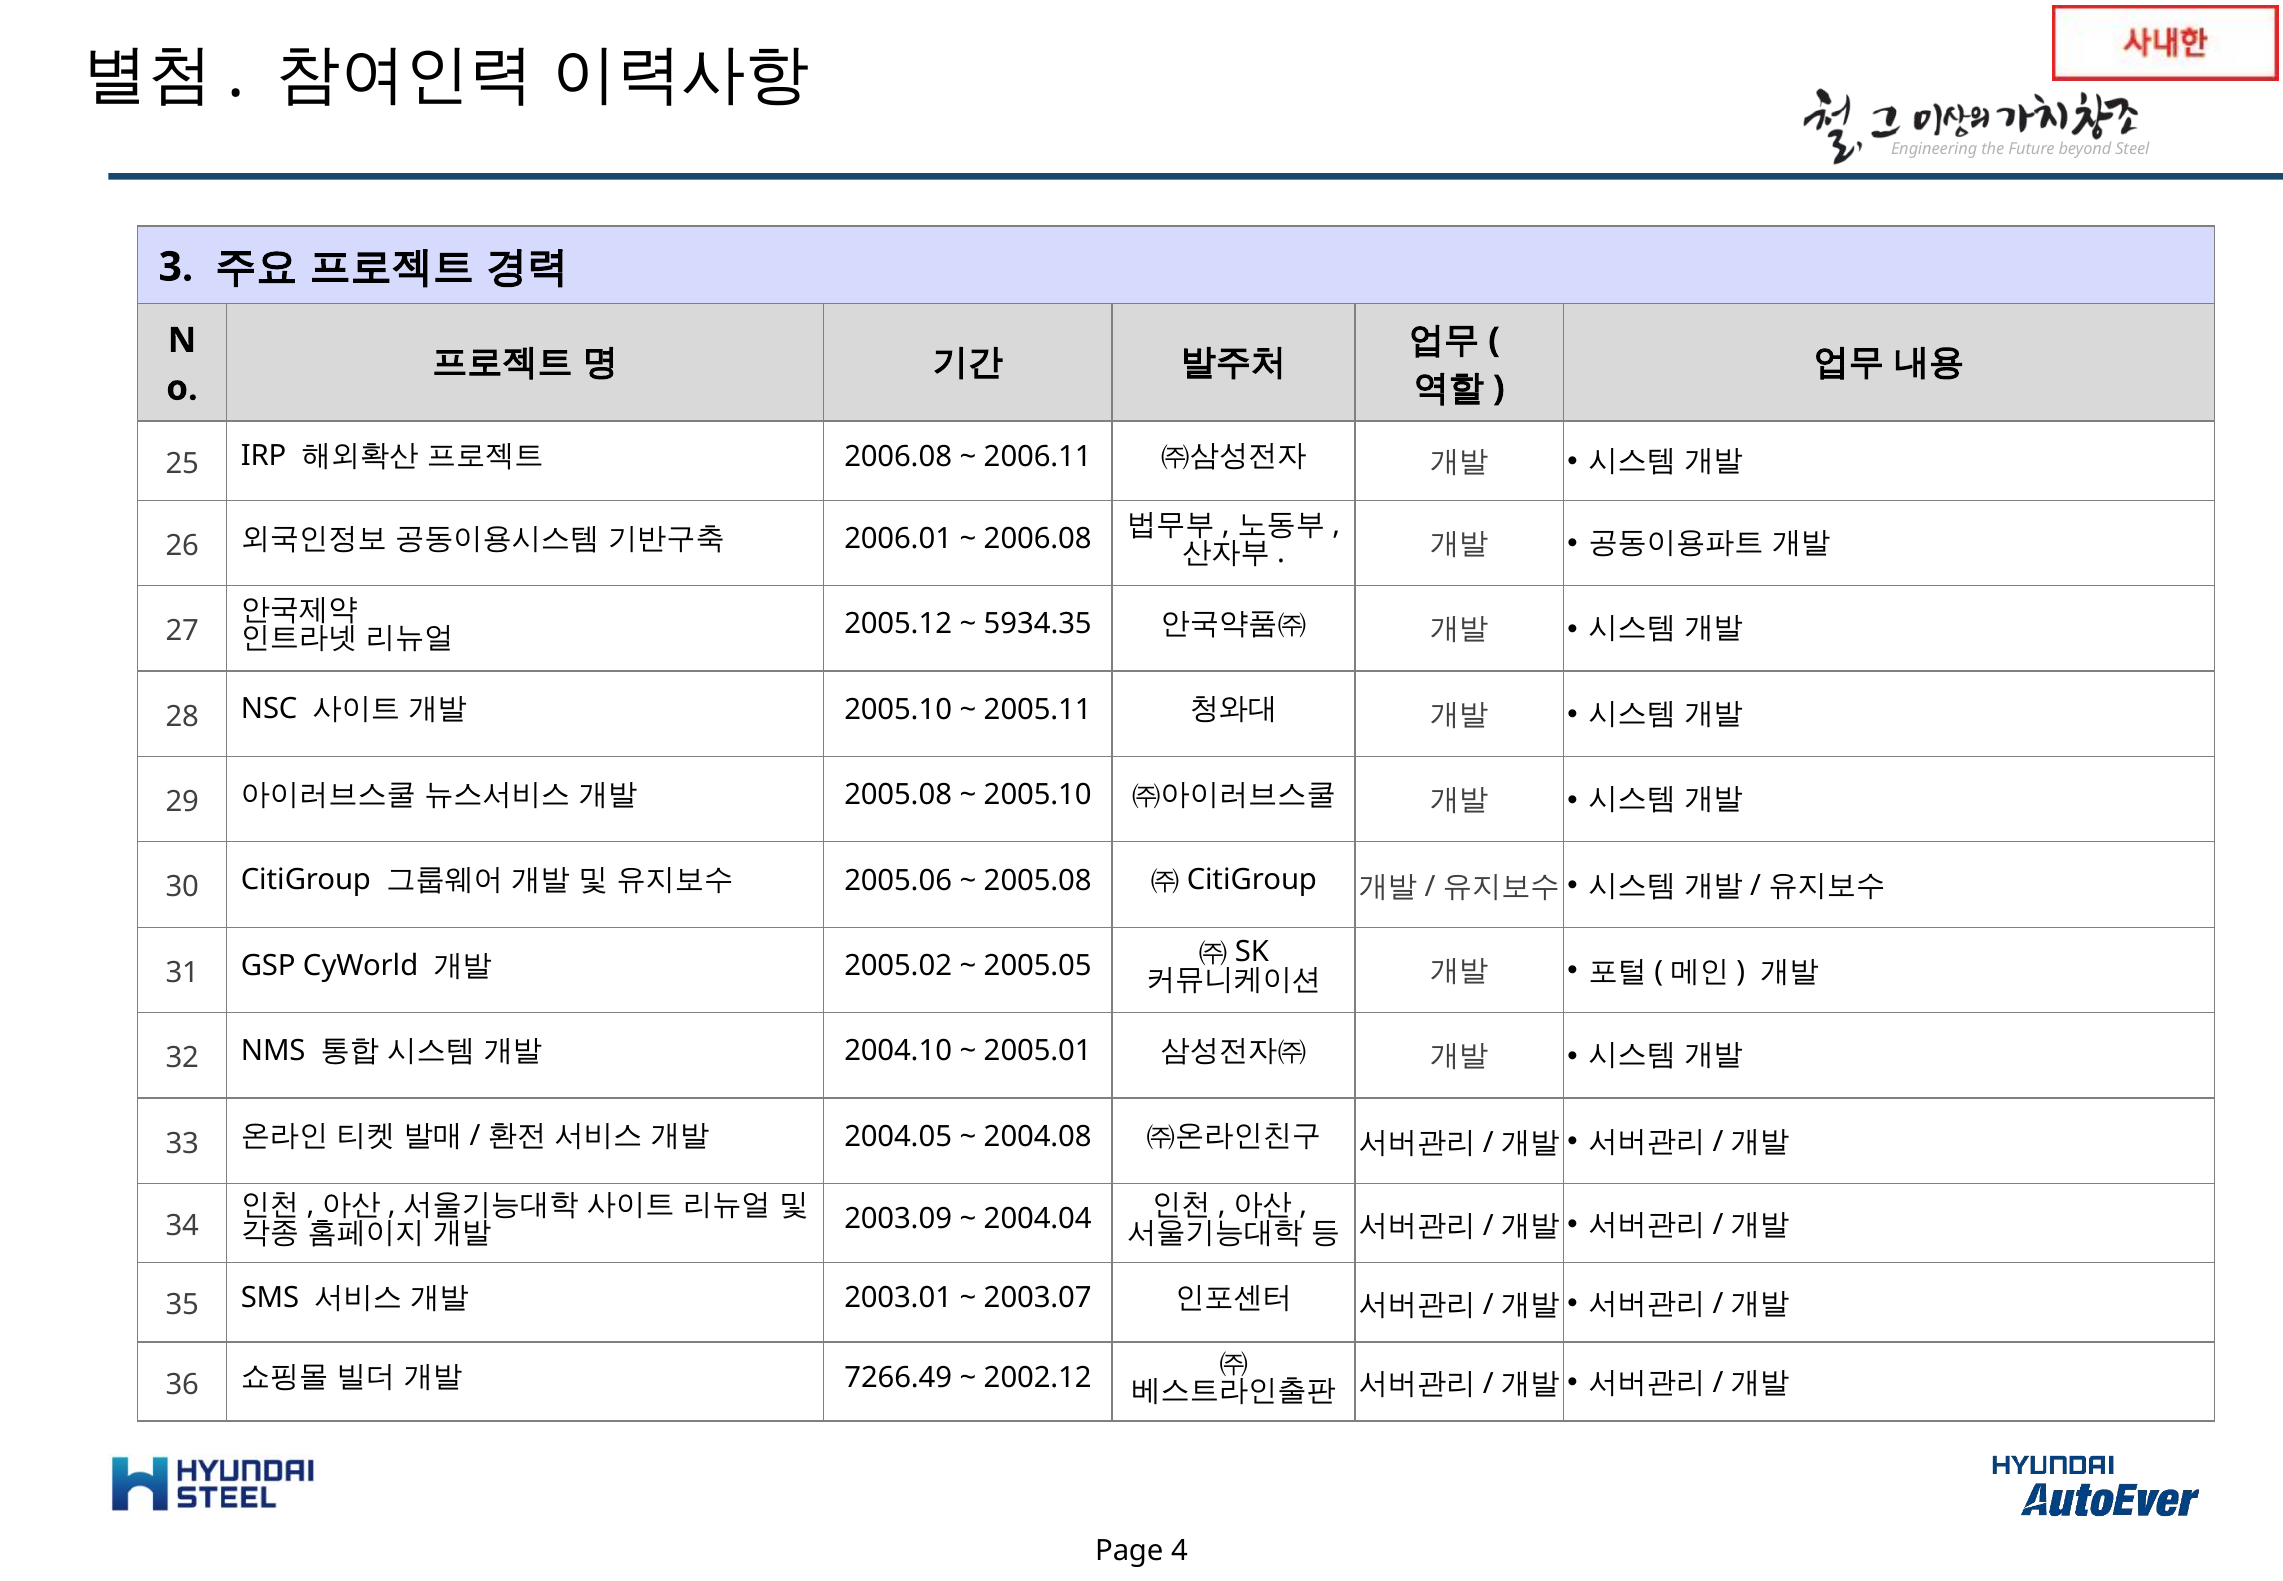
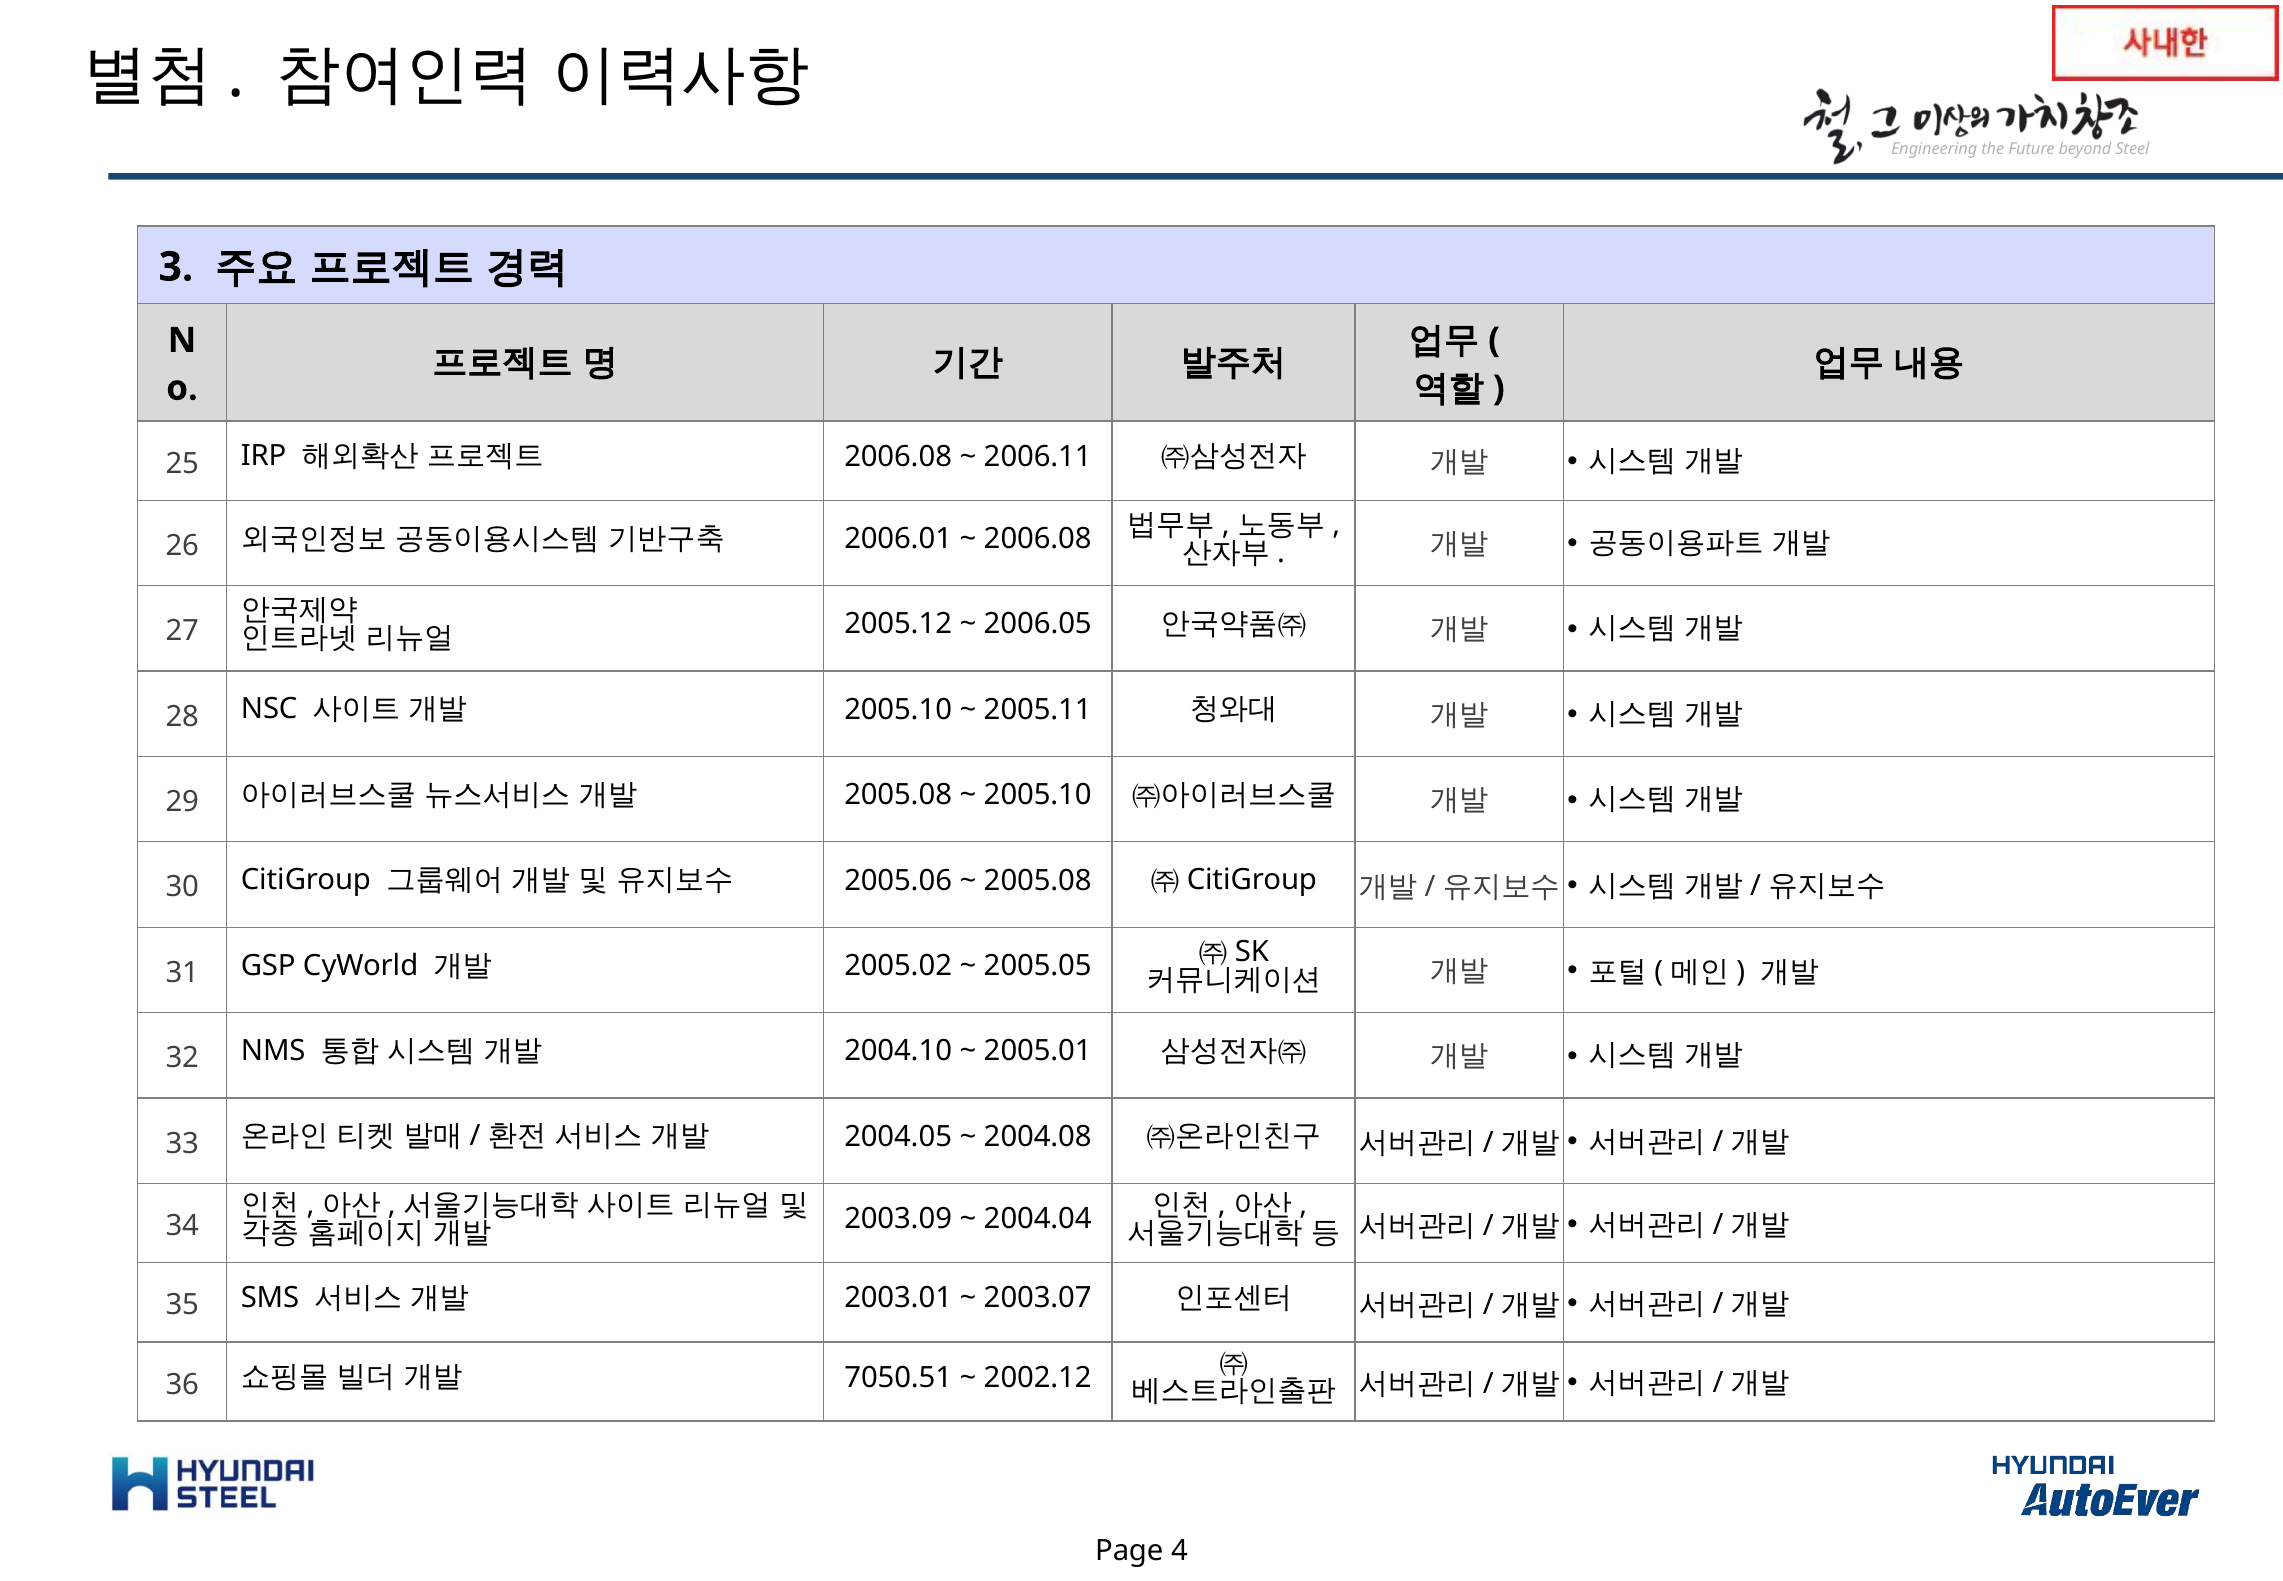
5934.35: 5934.35 -> 2006.05
7266.49: 7266.49 -> 7050.51
